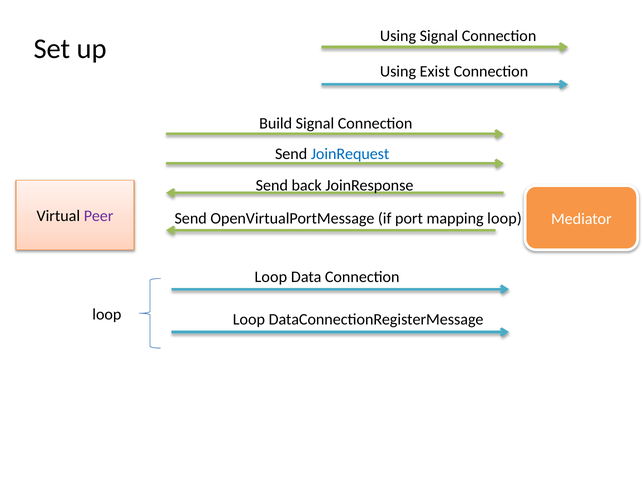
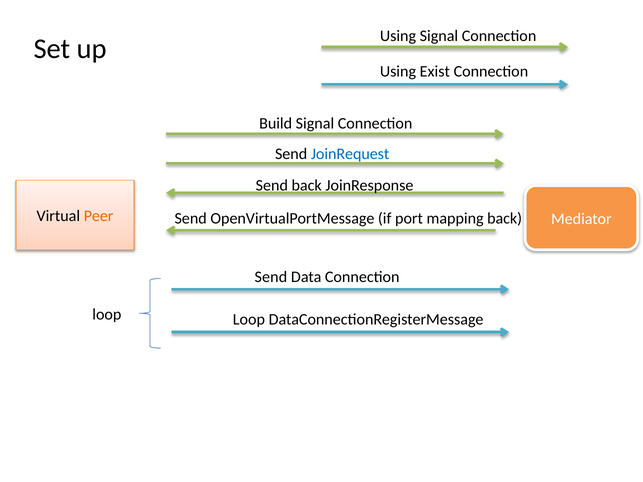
Peer colour: purple -> orange
mapping loop: loop -> back
Loop at (271, 277): Loop -> Send
